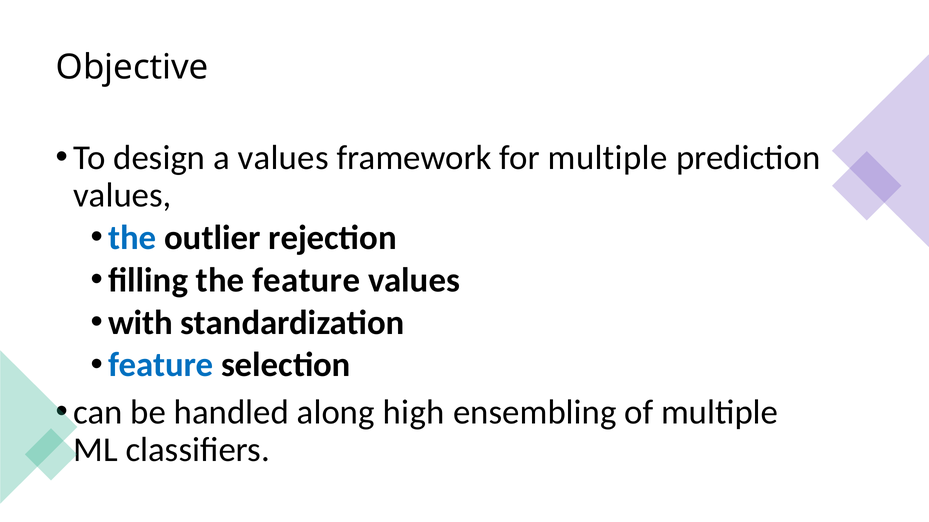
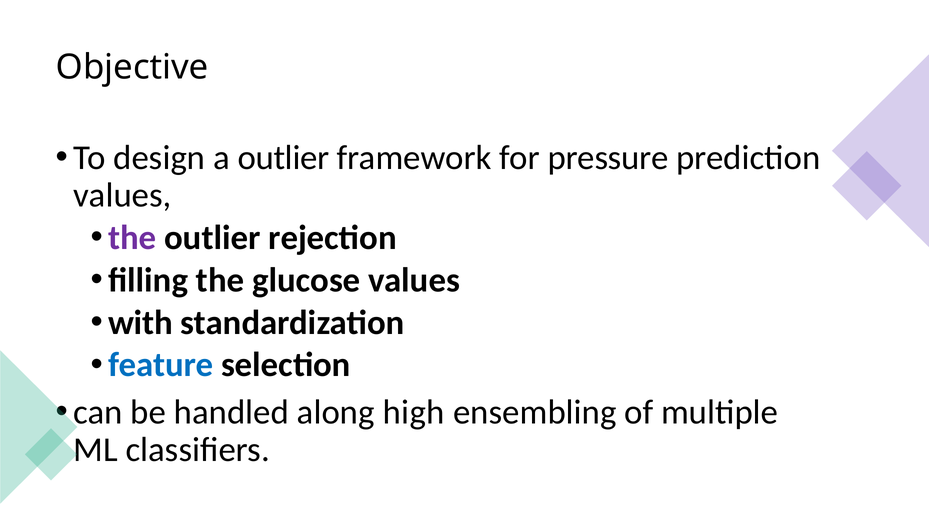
a values: values -> outlier
for multiple: multiple -> pressure
the at (132, 238) colour: blue -> purple
the feature: feature -> glucose
